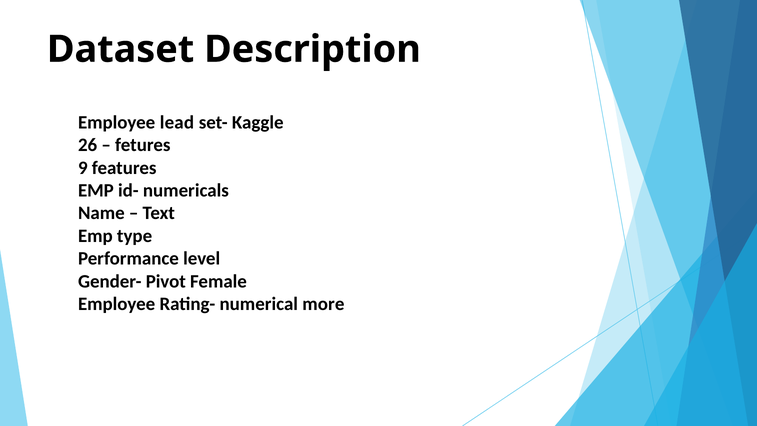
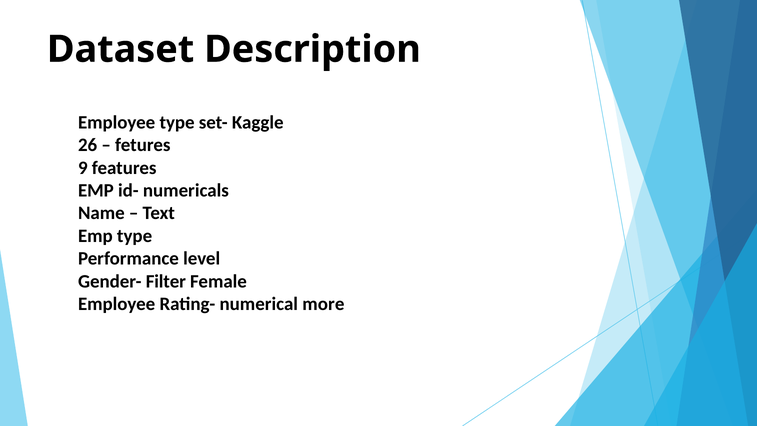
Employee lead: lead -> type
Pivot: Pivot -> Filter
